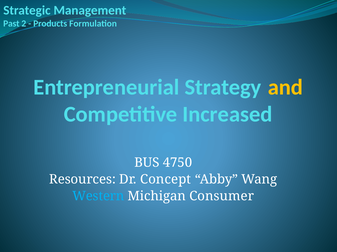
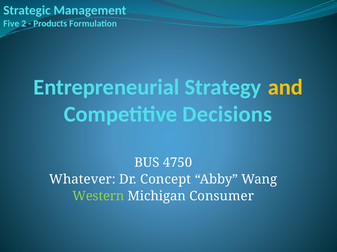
Past: Past -> Five
Increased: Increased -> Decisions
Resources: Resources -> Whatever
Western colour: light blue -> light green
